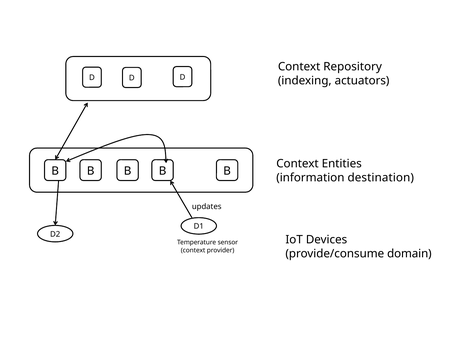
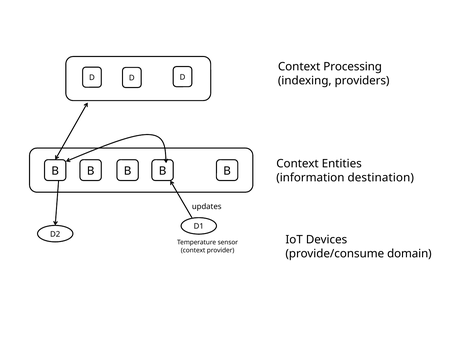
Repository: Repository -> Processing
actuators: actuators -> providers
